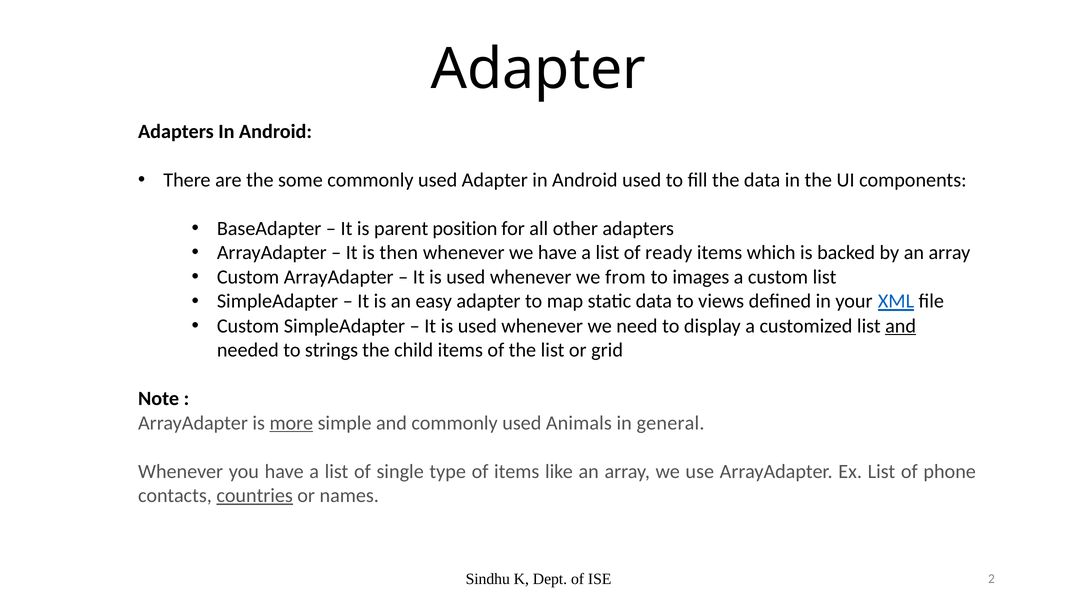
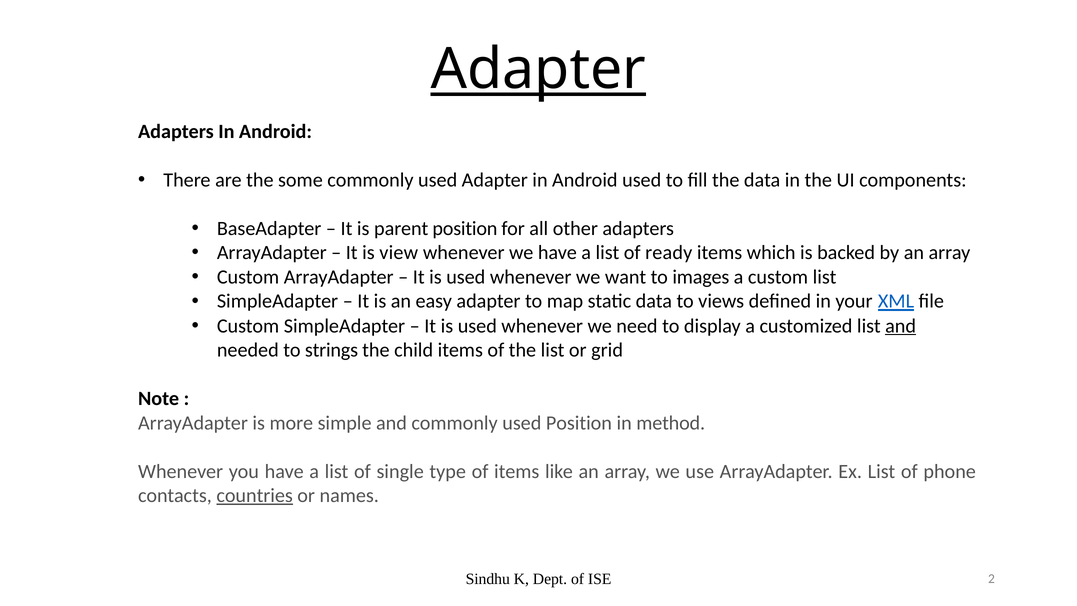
Adapter at (538, 69) underline: none -> present
then: then -> view
from: from -> want
more underline: present -> none
used Animals: Animals -> Position
general: general -> method
